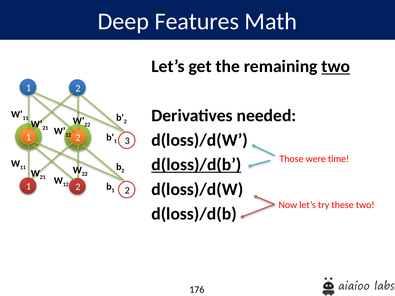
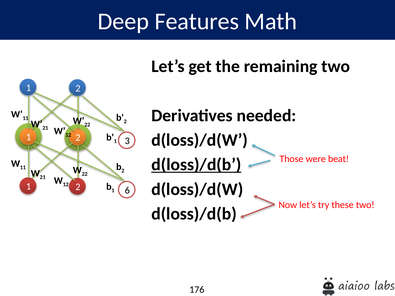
two at (336, 66) underline: present -> none
time: time -> beat
2 at (127, 190): 2 -> 6
